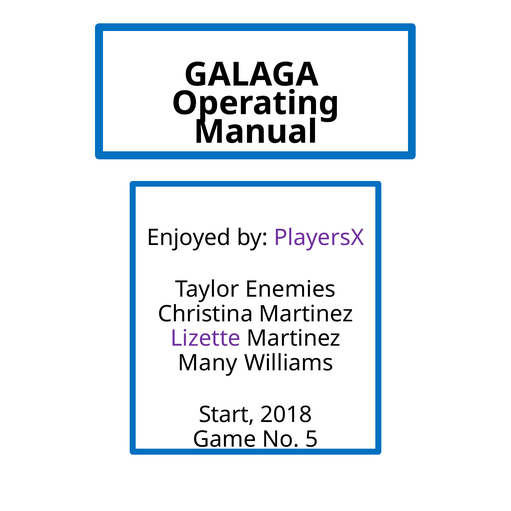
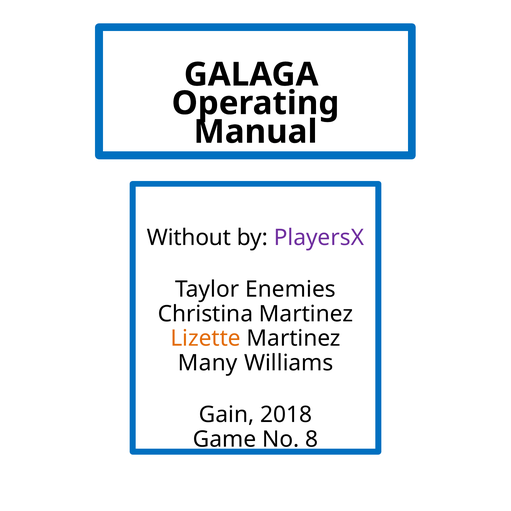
Enjoyed: Enjoyed -> Without
Lizette colour: purple -> orange
Start: Start -> Gain
5: 5 -> 8
